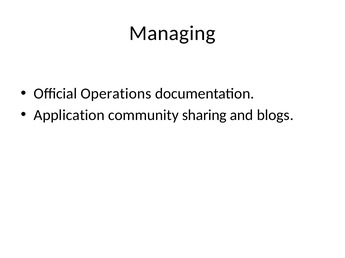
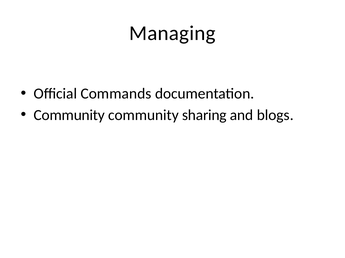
Operations: Operations -> Commands
Application at (69, 115): Application -> Community
